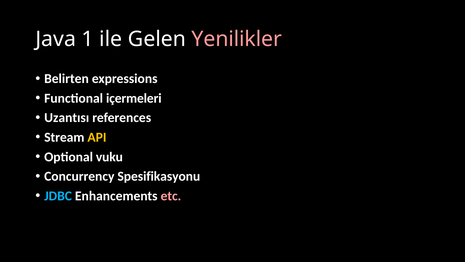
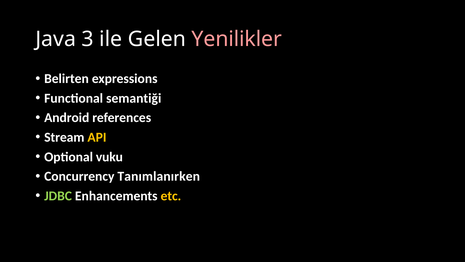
1: 1 -> 3
içermeleri: içermeleri -> semantiği
Uzantısı: Uzantısı -> Android
Spesifikasyonu: Spesifikasyonu -> Tanımlanırken
JDBC colour: light blue -> light green
etc colour: pink -> yellow
